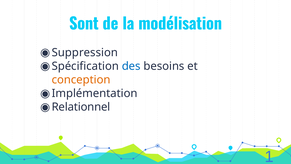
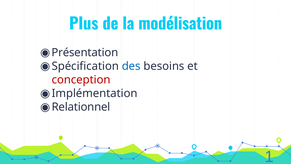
Sont: Sont -> Plus
Suppression: Suppression -> Présentation
conception colour: orange -> red
